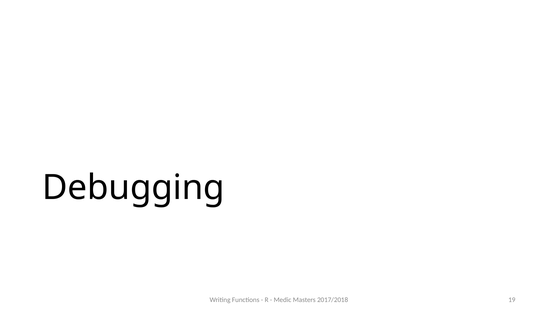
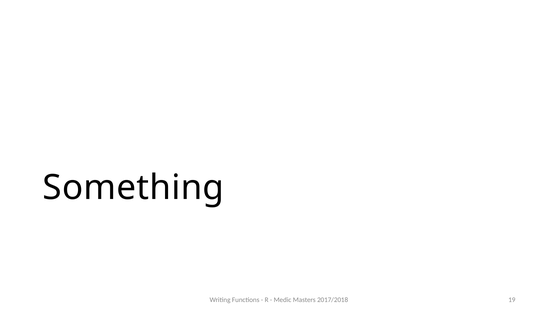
Debugging: Debugging -> Something
